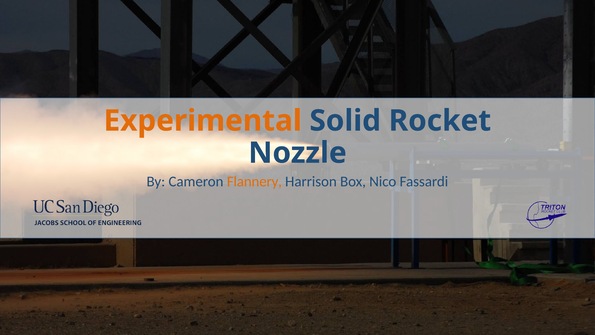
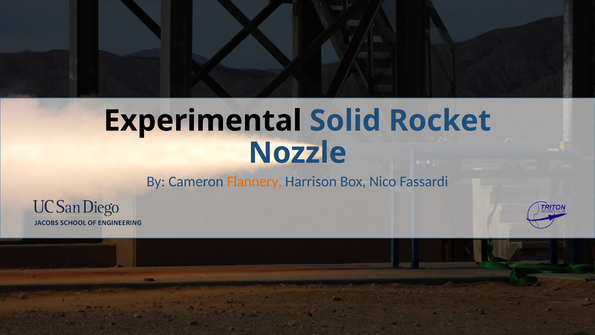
Experimental colour: orange -> black
